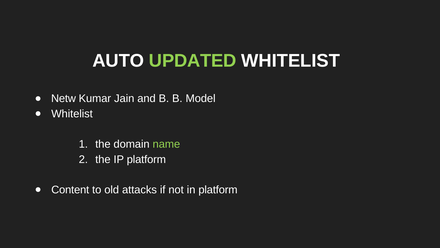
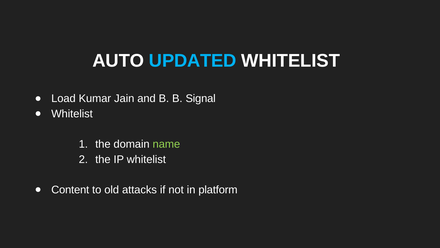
UPDATED colour: light green -> light blue
Netw: Netw -> Load
Model: Model -> Signal
IP platform: platform -> whitelist
